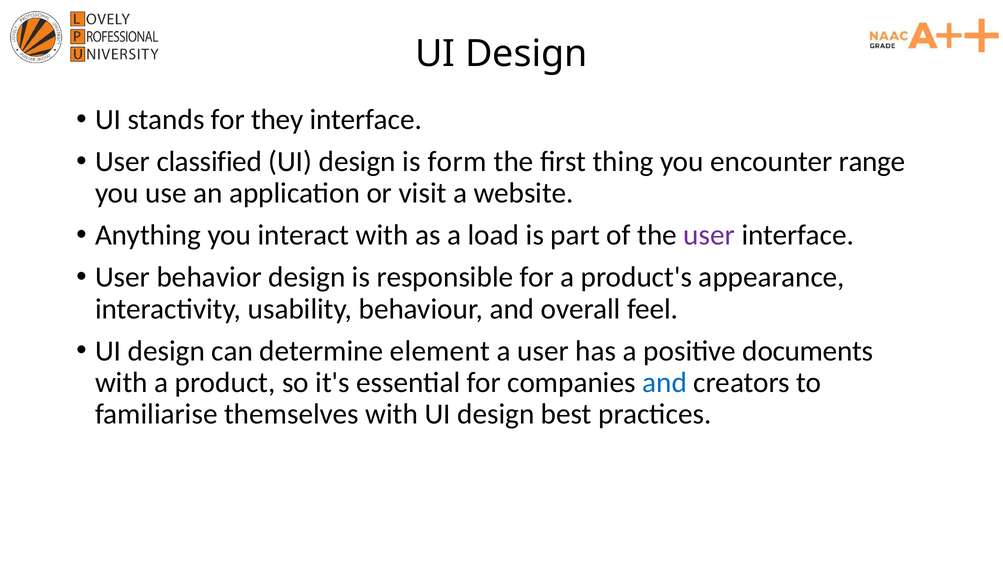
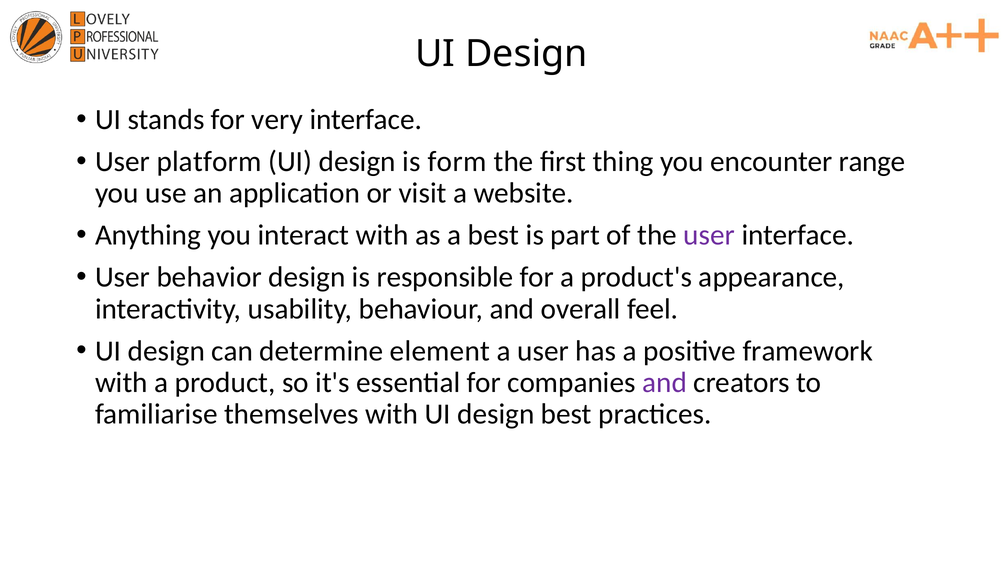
they: they -> very
classified: classified -> platform
a load: load -> best
documents: documents -> framework
and at (665, 383) colour: blue -> purple
